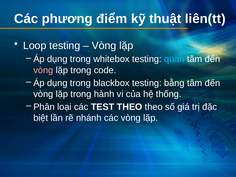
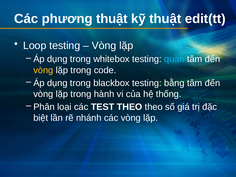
phương điểm: điểm -> thuật
liên(tt: liên(tt -> edit(tt
vòng at (43, 70) colour: pink -> yellow
